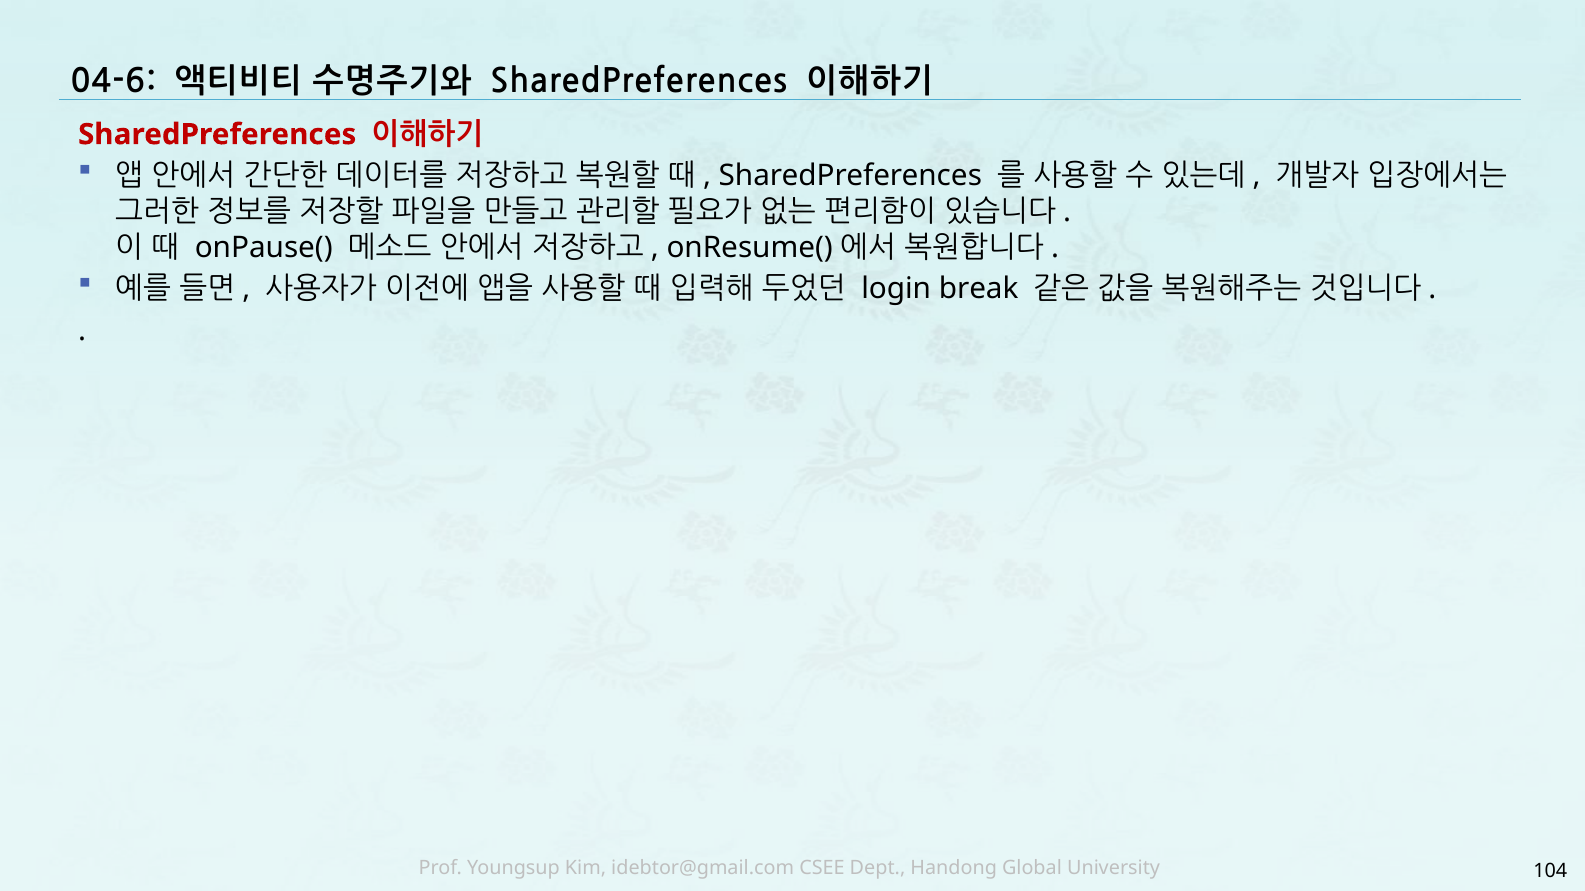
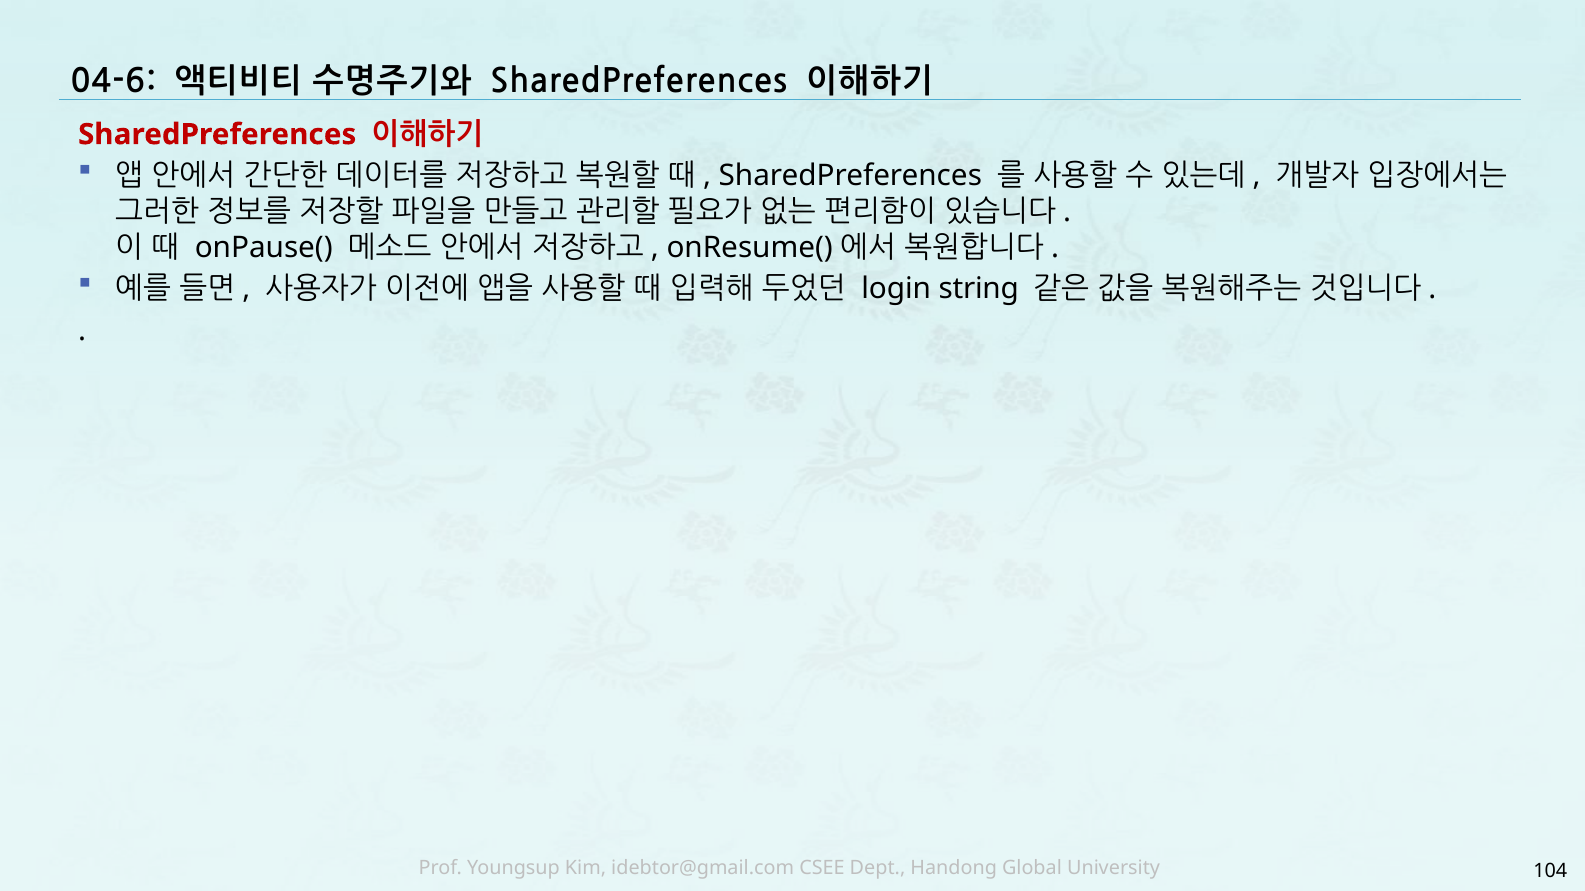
break: break -> string
